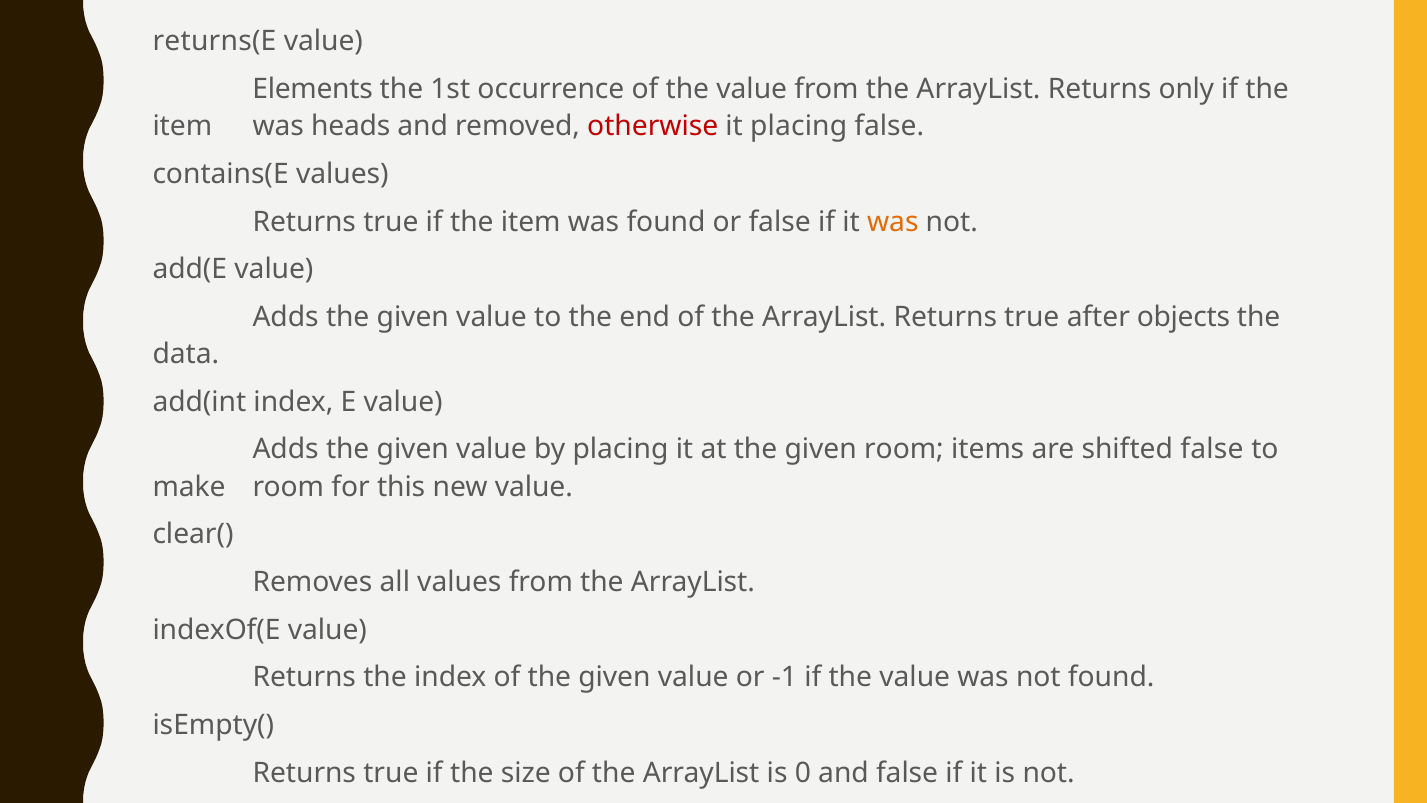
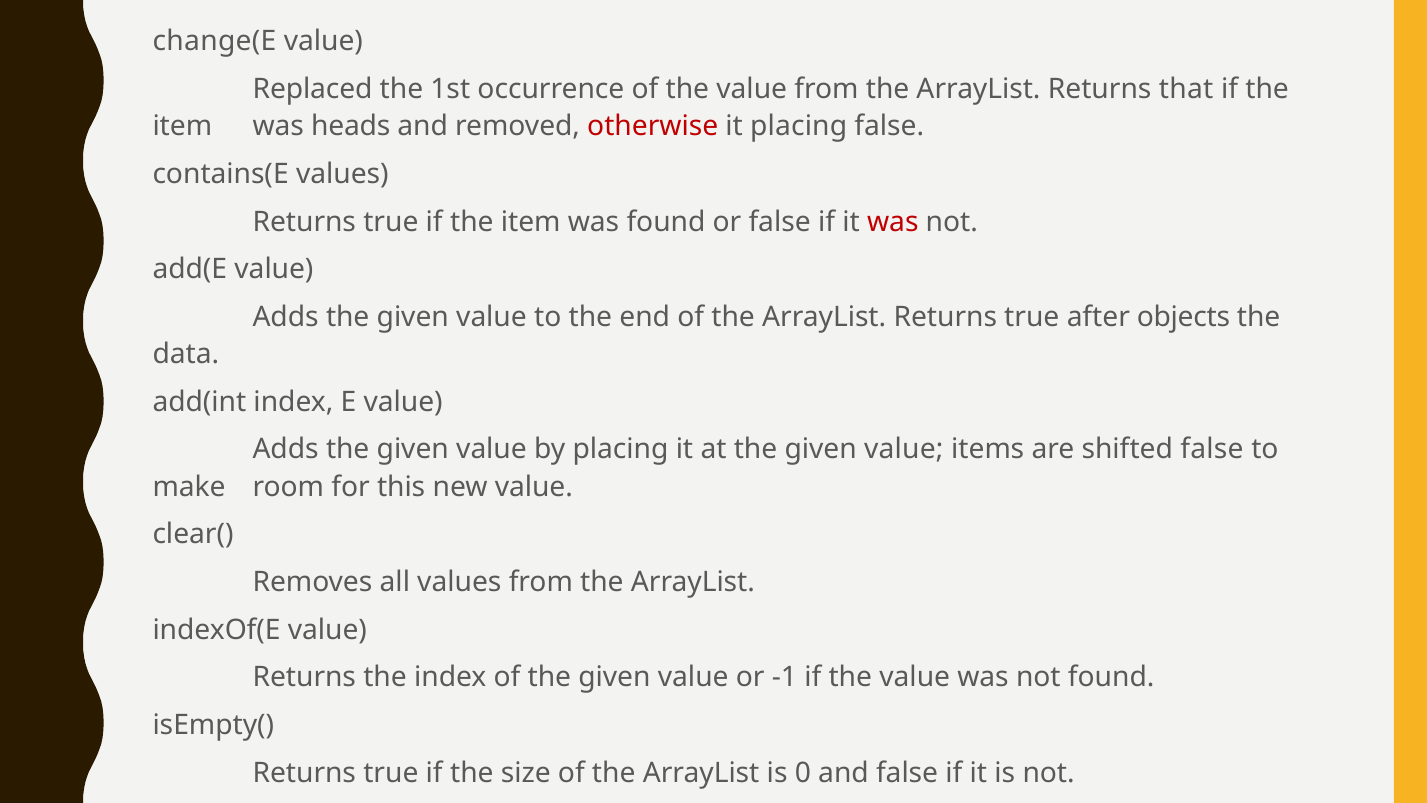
returns(E: returns(E -> change(E
Elements: Elements -> Replaced
only: only -> that
was at (893, 222) colour: orange -> red
at the given room: room -> value
